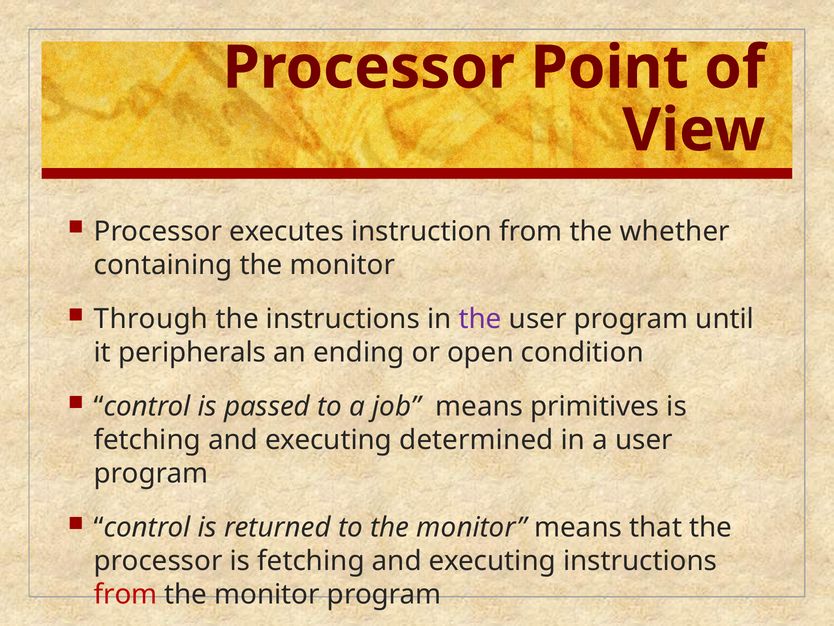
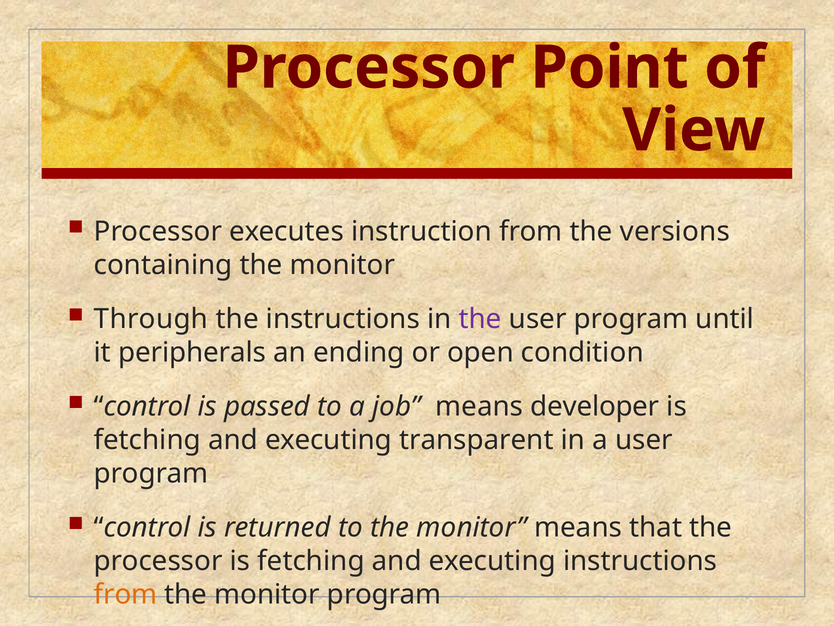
whether: whether -> versions
primitives: primitives -> developer
determined: determined -> transparent
from at (125, 594) colour: red -> orange
